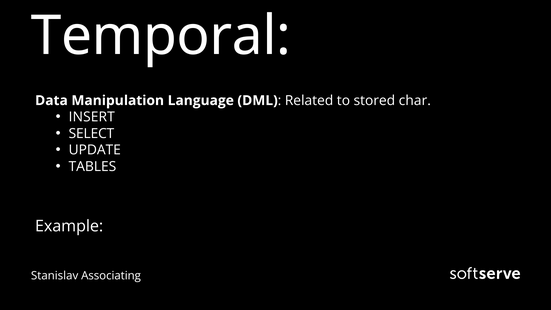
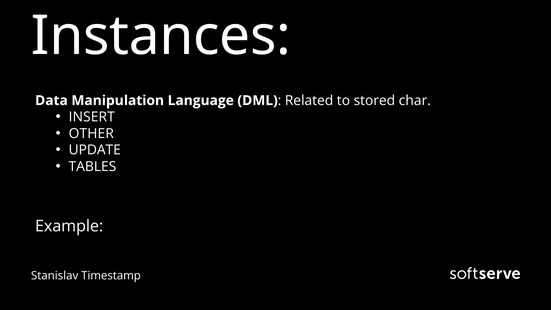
Temporal: Temporal -> Instances
SELECT: SELECT -> OTHER
Associating: Associating -> Timestamp
